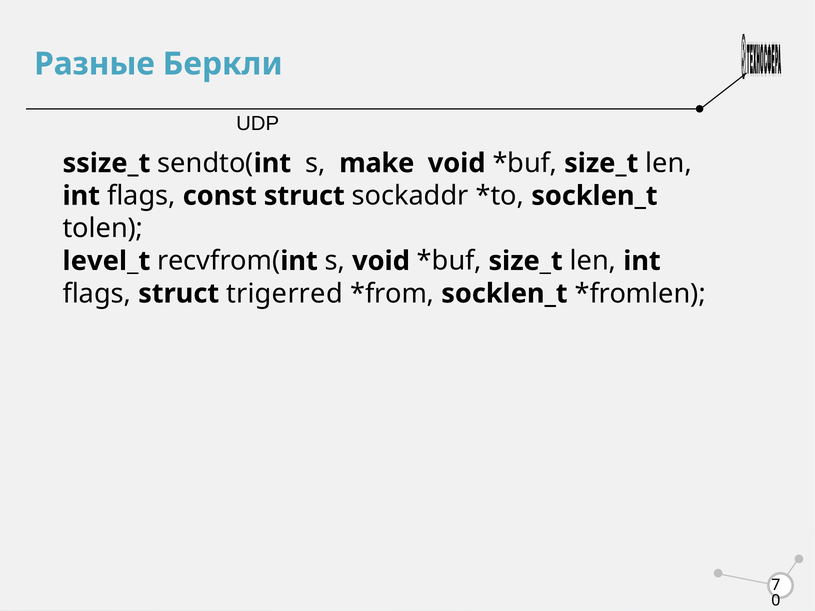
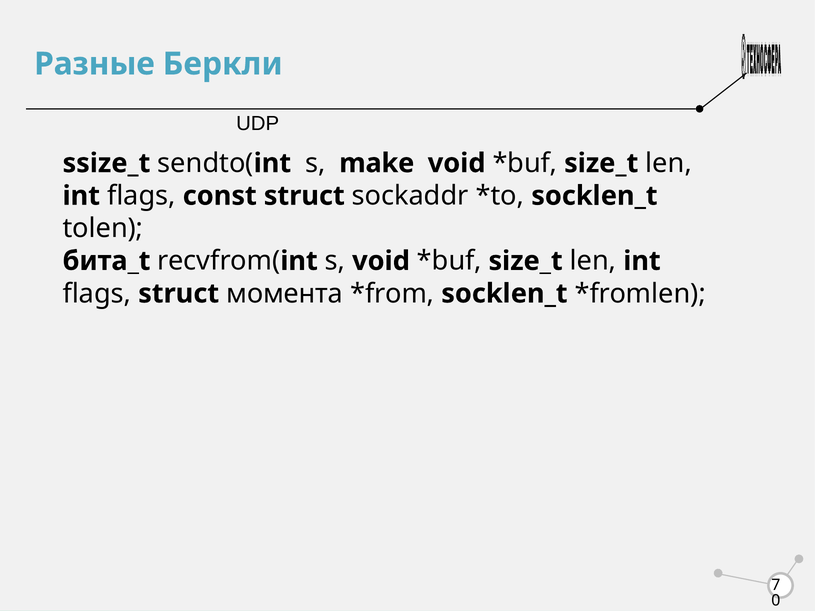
level_t: level_t -> бита_t
trigerred: trigerred -> момента
